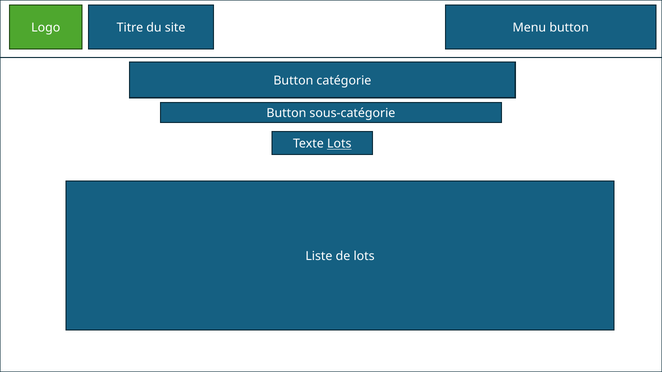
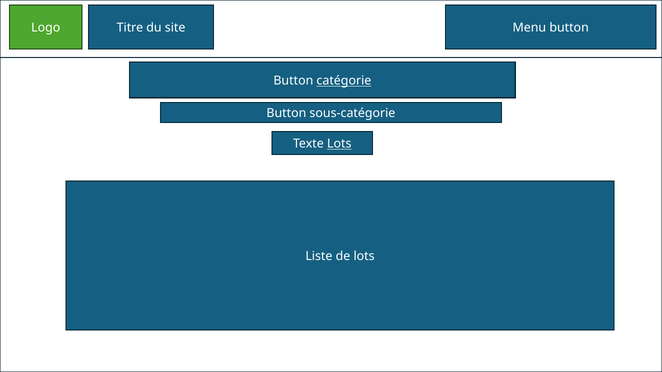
catégorie underline: none -> present
